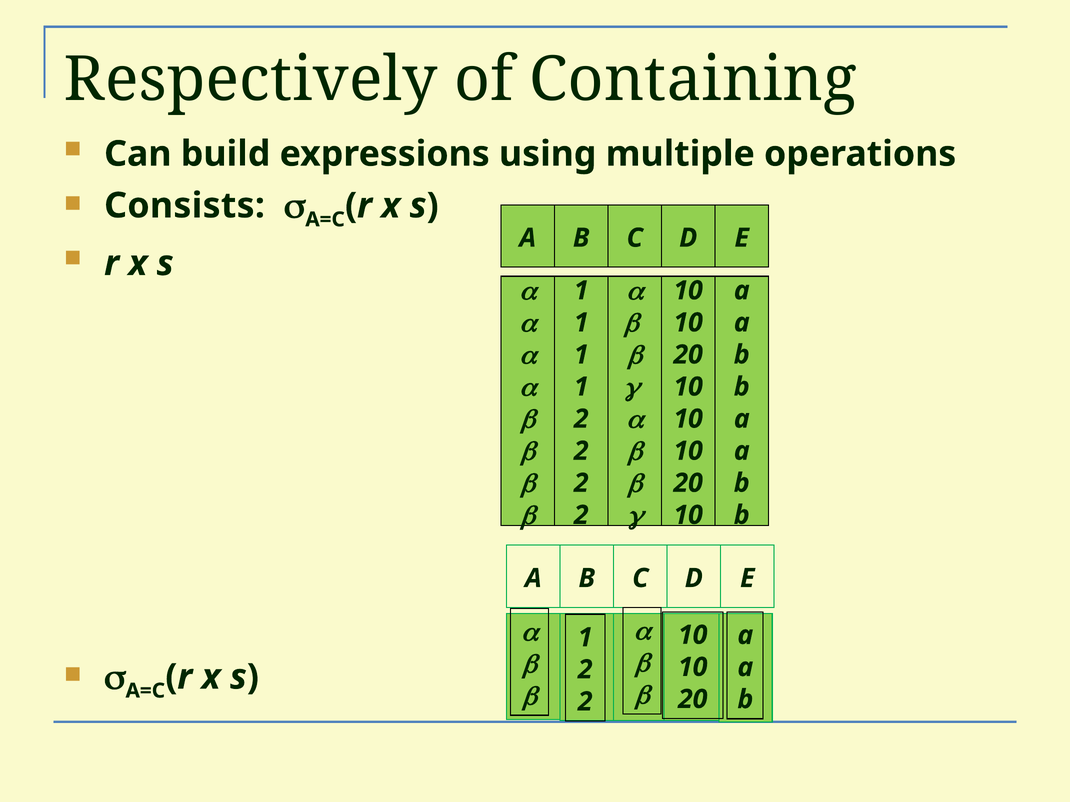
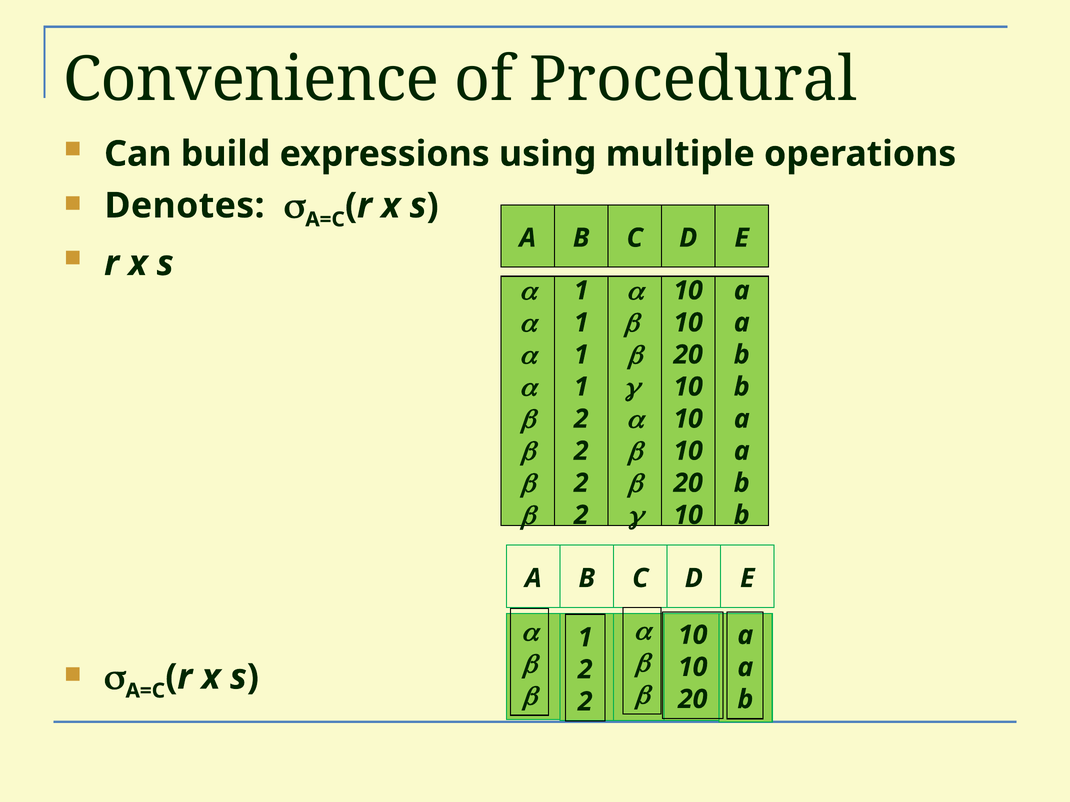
Respectively: Respectively -> Convenience
Containing: Containing -> Procedural
Consists: Consists -> Denotes
